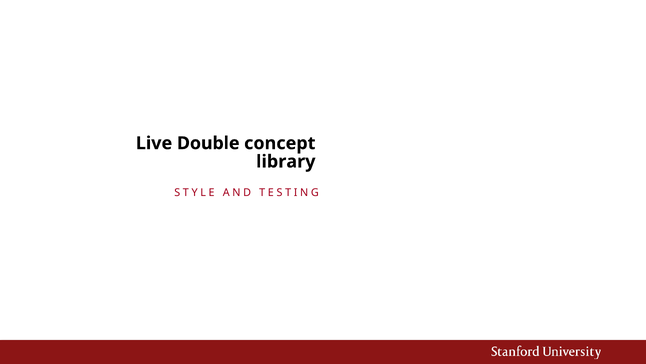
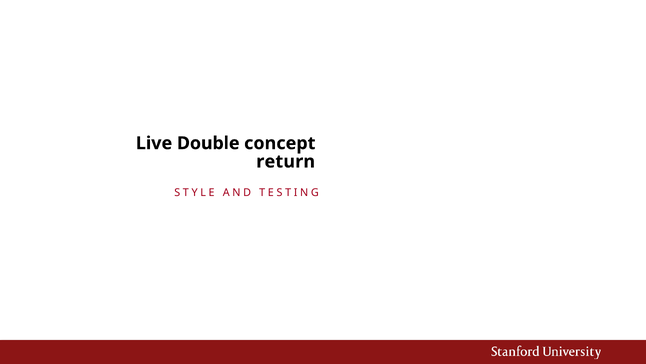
library: library -> return
